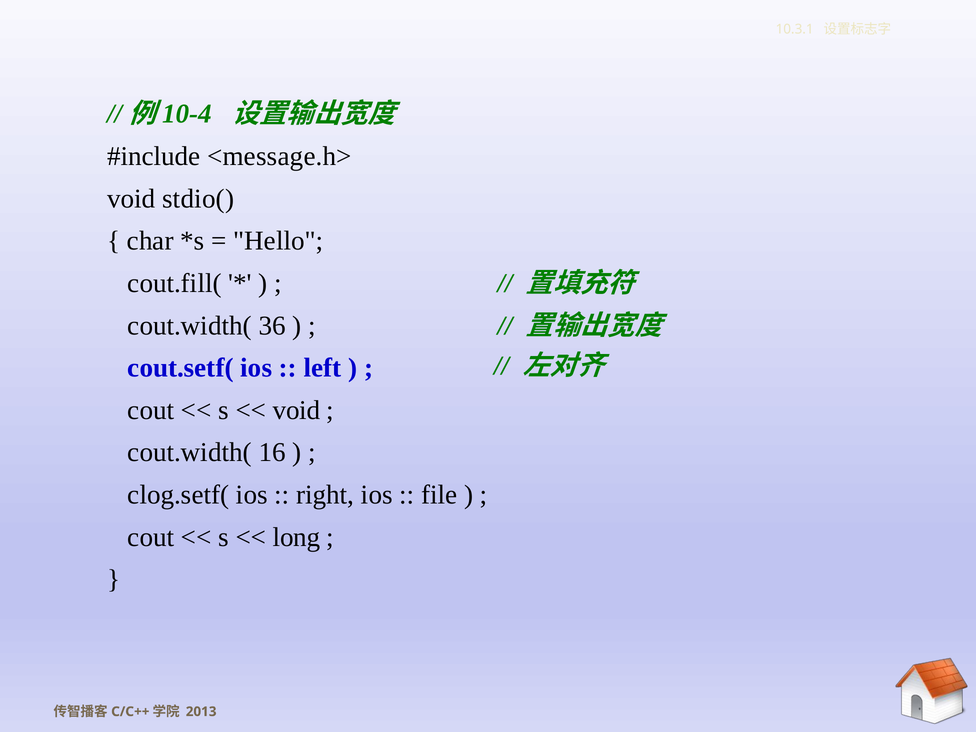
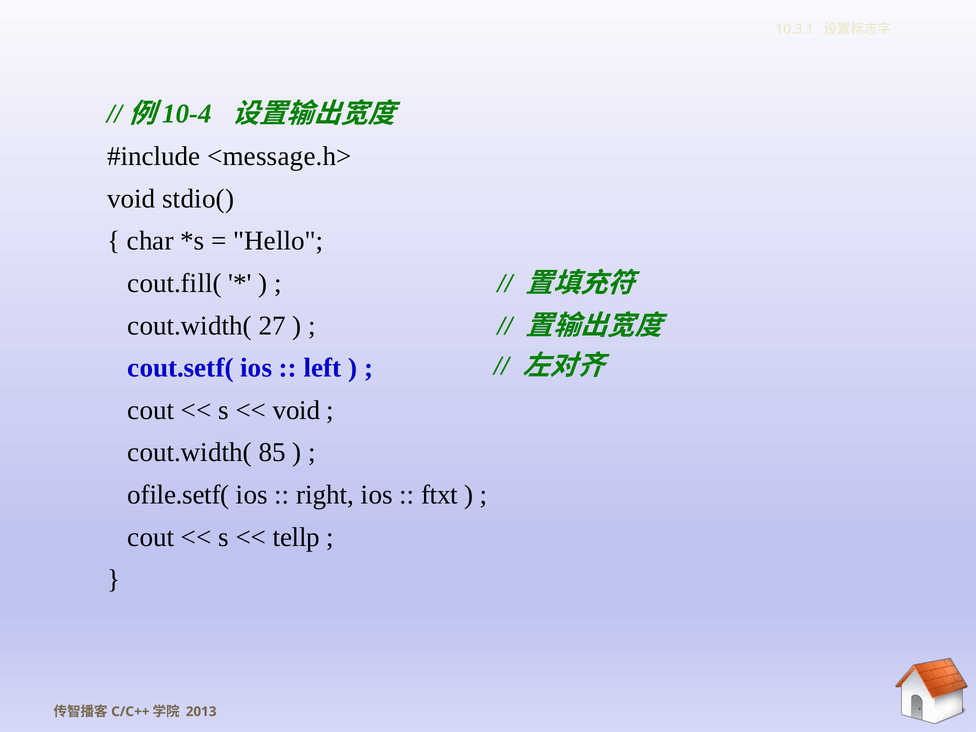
36: 36 -> 27
16: 16 -> 85
clog.setf(: clog.setf( -> ofile.setf(
file: file -> ftxt
long: long -> tellp
